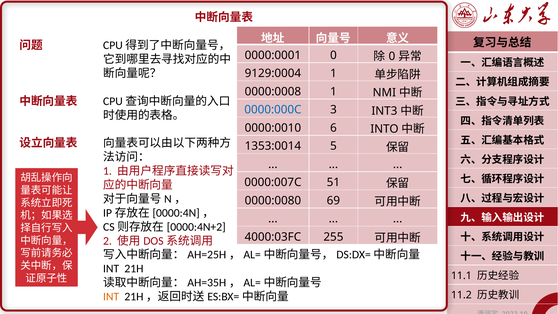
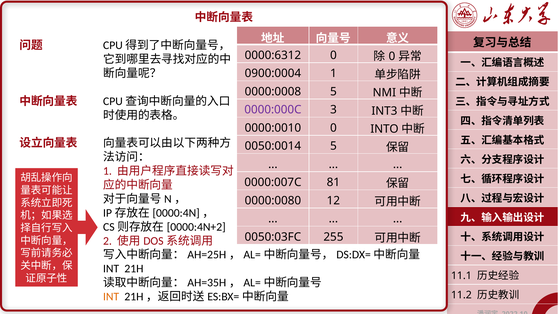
0000:0001: 0000:0001 -> 0000:6312
9129:0004: 9129:0004 -> 0900:0004
0000:0008 1: 1 -> 5
0000:000C colour: blue -> purple
0000:0010 6: 6 -> 0
1353:0014: 1353:0014 -> 0050:0014
51: 51 -> 81
69: 69 -> 12
4000:03FC: 4000:03FC -> 0050:03FC
